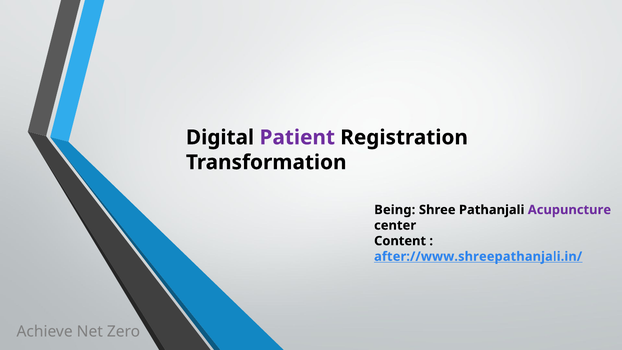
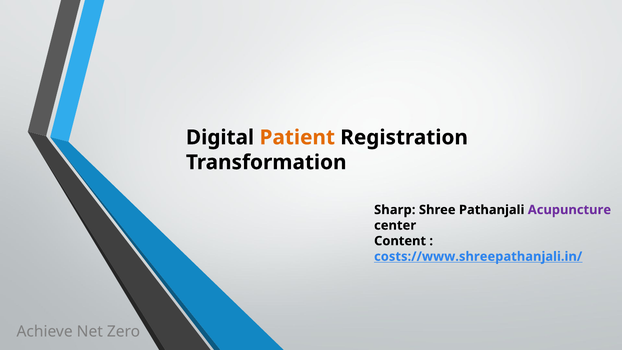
Patient colour: purple -> orange
Being: Being -> Sharp
after://www.shreepathanjali.in/: after://www.shreepathanjali.in/ -> costs://www.shreepathanjali.in/
